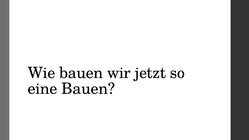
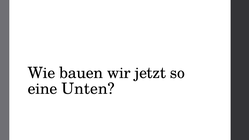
eine Bauen: Bauen -> Unten
